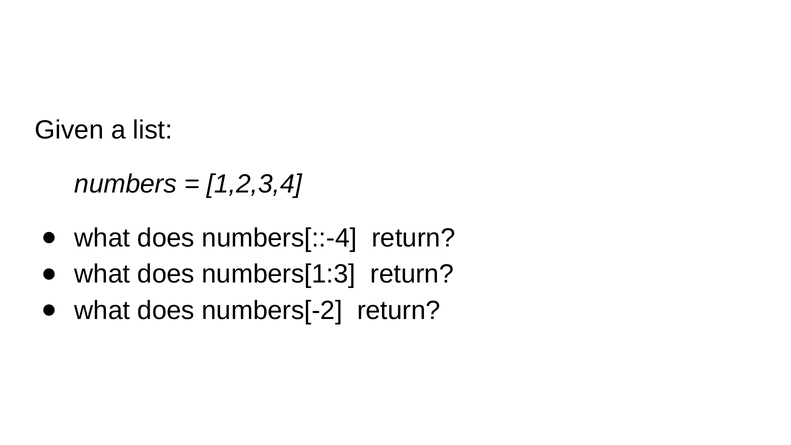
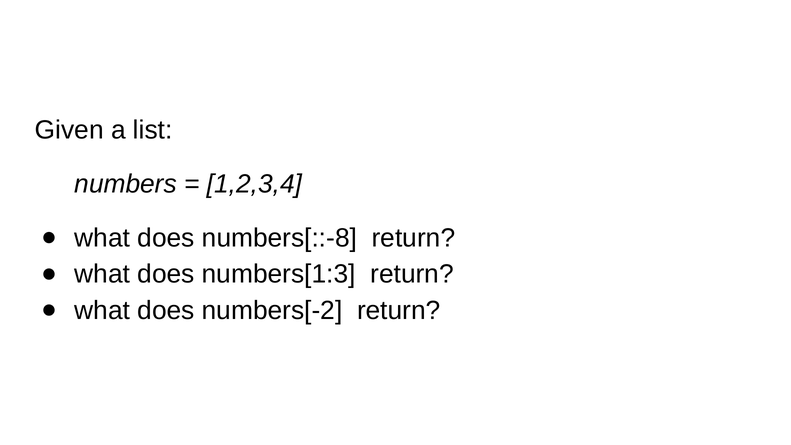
numbers[::-4: numbers[::-4 -> numbers[::-8
